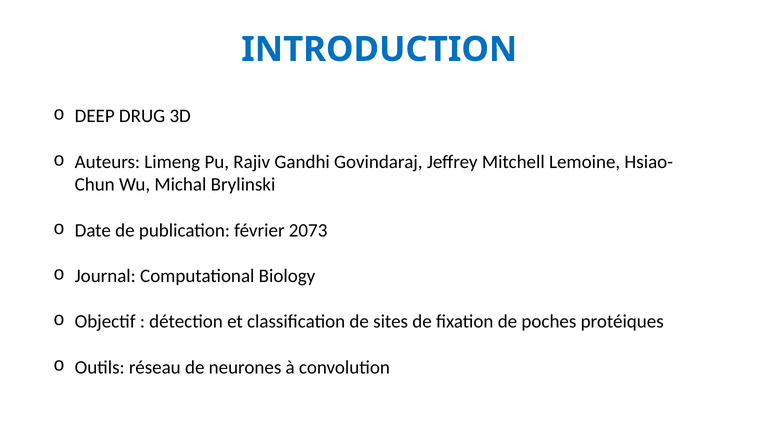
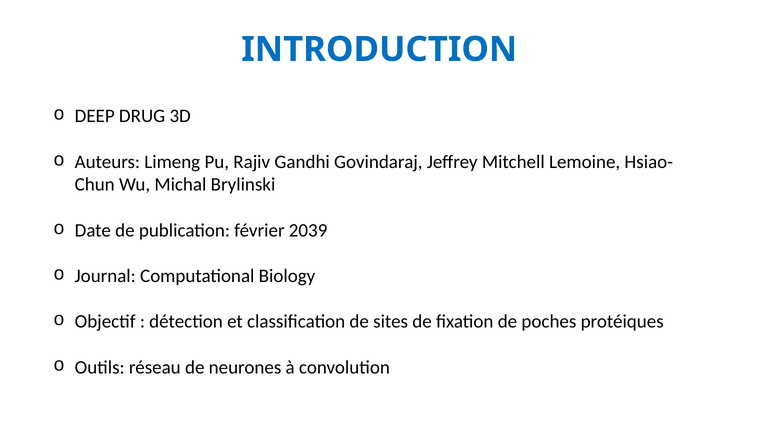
2073: 2073 -> 2039
